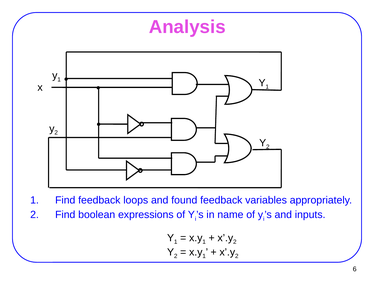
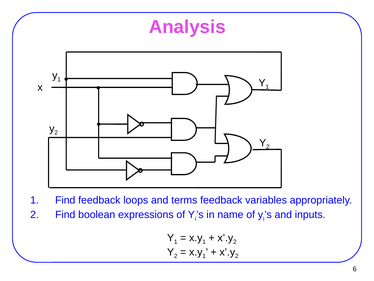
found: found -> terms
